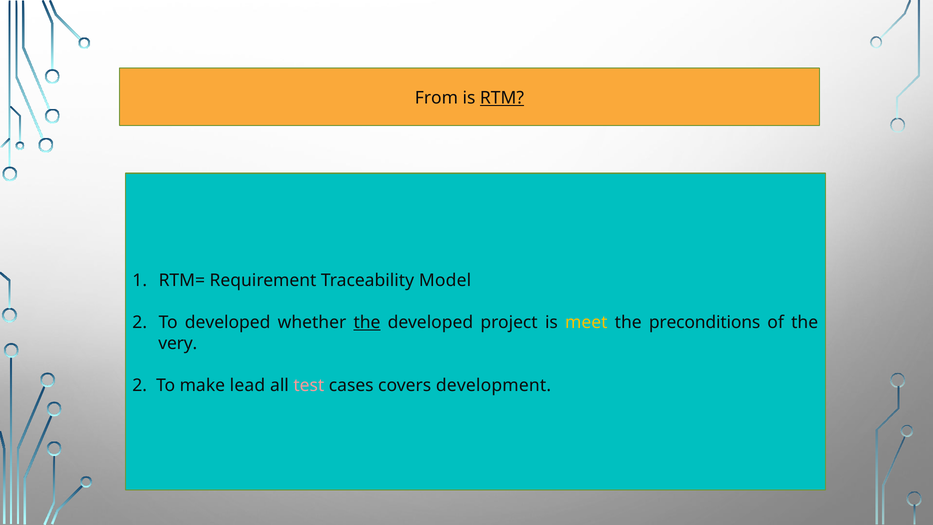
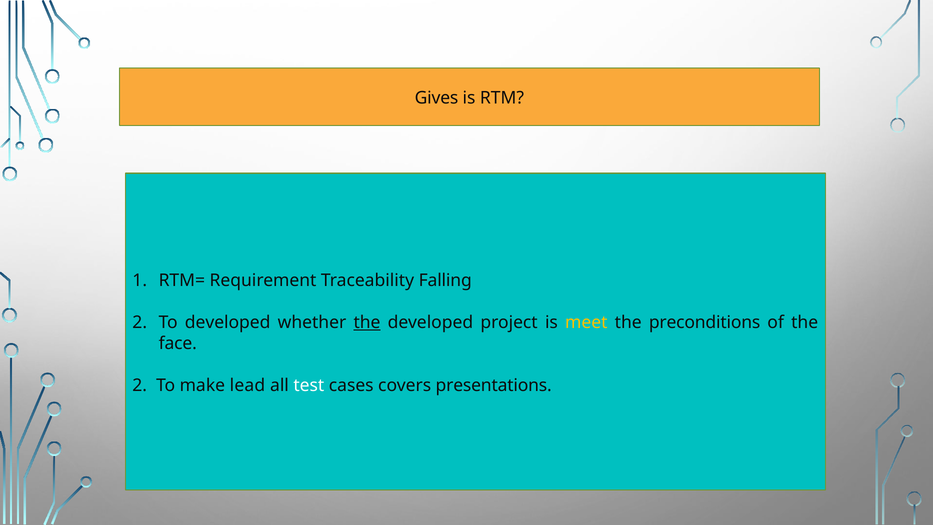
From: From -> Gives
RTM underline: present -> none
Model: Model -> Falling
very: very -> face
test colour: pink -> white
development: development -> presentations
